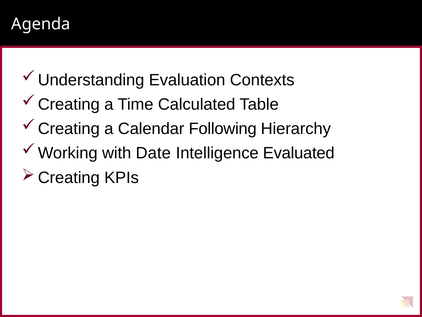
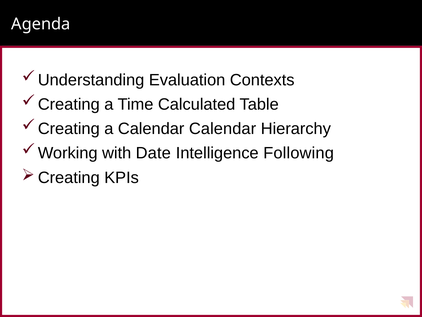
Calendar Following: Following -> Calendar
Evaluated: Evaluated -> Following
